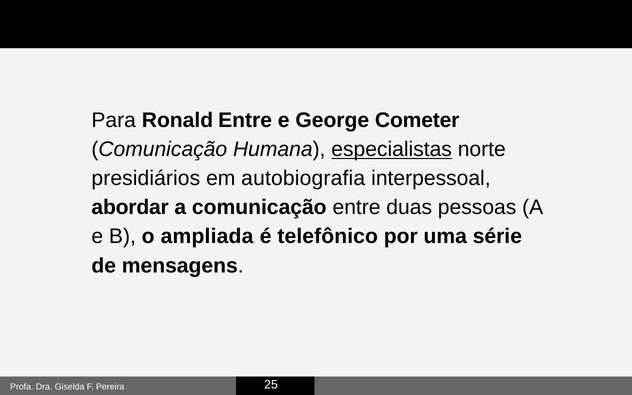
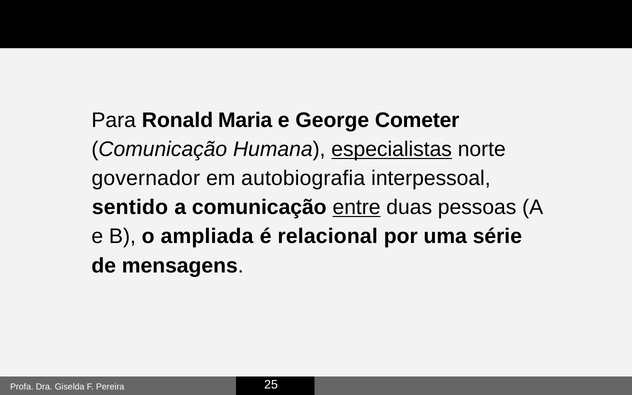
Ronald Entre: Entre -> Maria
presidiários: presidiários -> governador
abordar: abordar -> sentido
entre at (357, 207) underline: none -> present
telefônico: telefônico -> relacional
